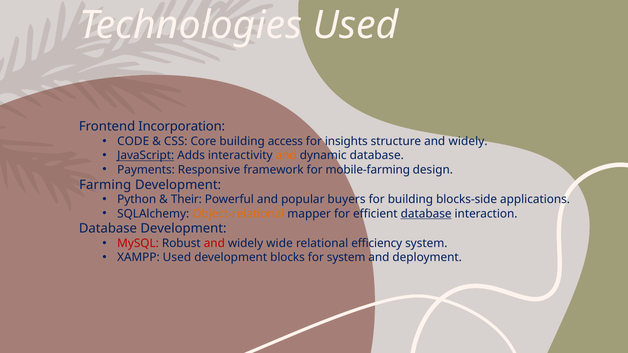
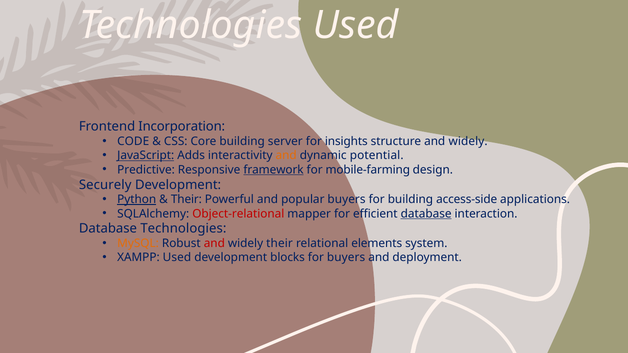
access: access -> server
dynamic database: database -> potential
Payments: Payments -> Predictive
framework underline: none -> present
Farming: Farming -> Securely
Python underline: none -> present
blocks-side: blocks-side -> access-side
Object-relational colour: orange -> red
Database Development: Development -> Technologies
MySQL colour: red -> orange
widely wide: wide -> their
efficiency: efficiency -> elements
for system: system -> buyers
